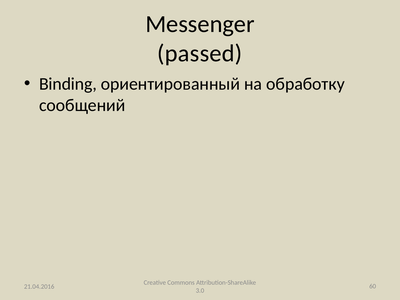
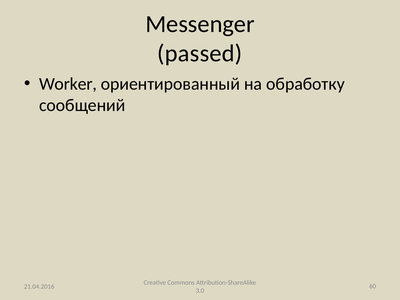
Binding: Binding -> Worker
